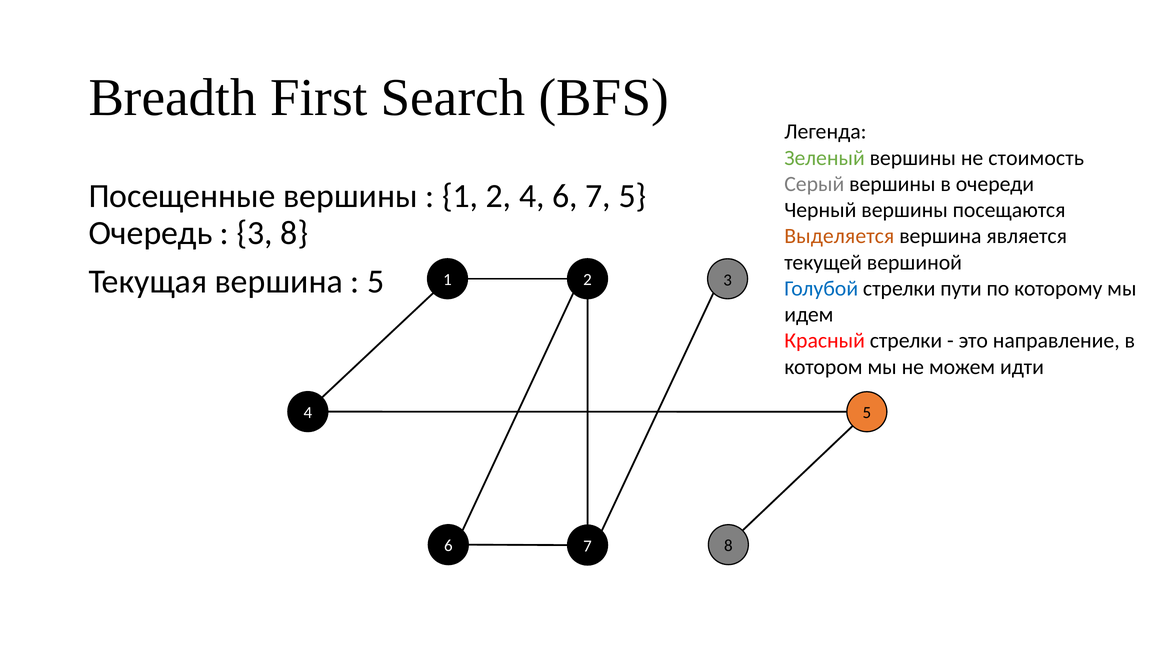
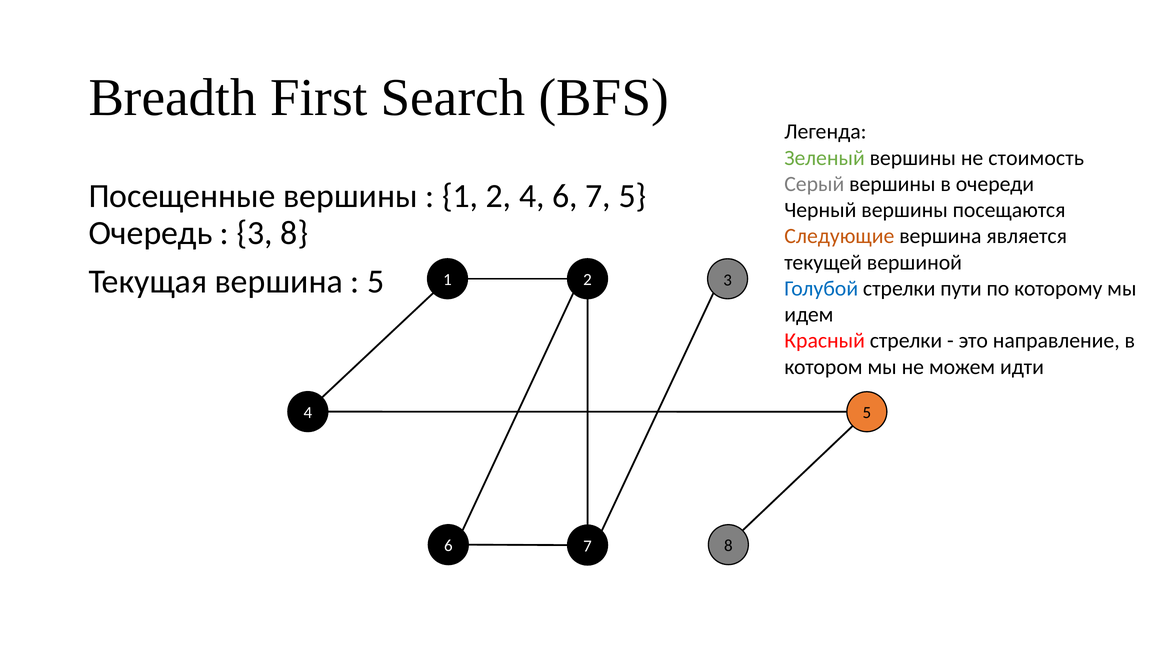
Выделяется: Выделяется -> Следующие
